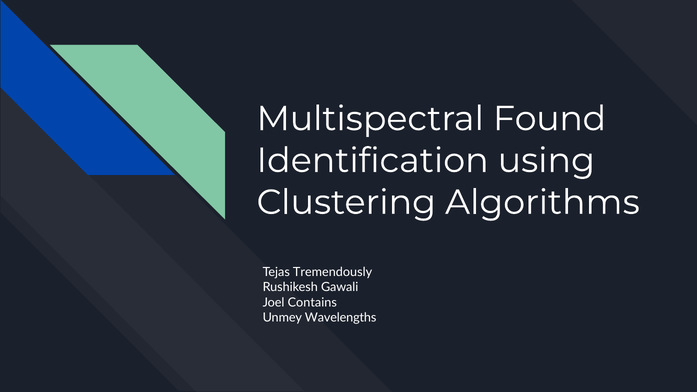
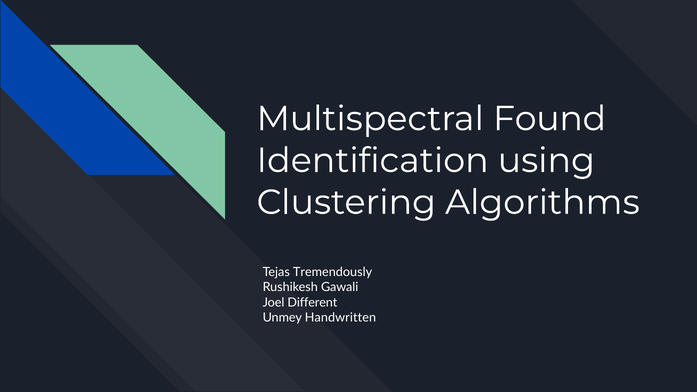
Contains: Contains -> Different
Wavelengths: Wavelengths -> Handwritten
